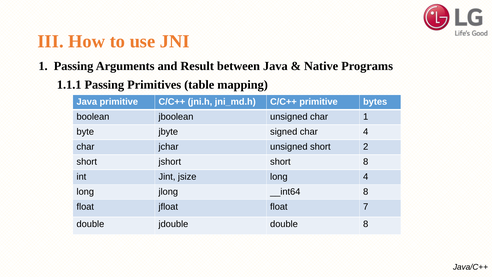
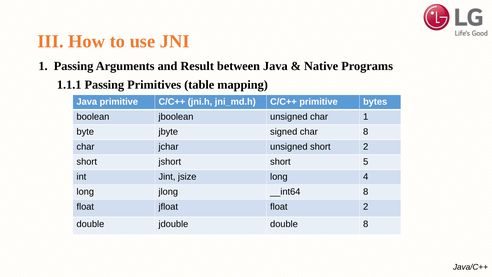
char 4: 4 -> 8
short 8: 8 -> 5
float 7: 7 -> 2
